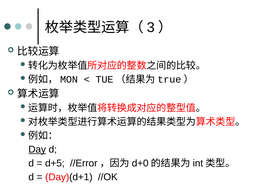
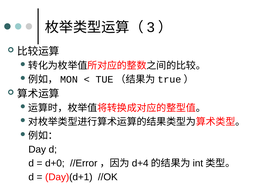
Day underline: present -> none
d+5: d+5 -> d+0
d+0: d+0 -> d+4
